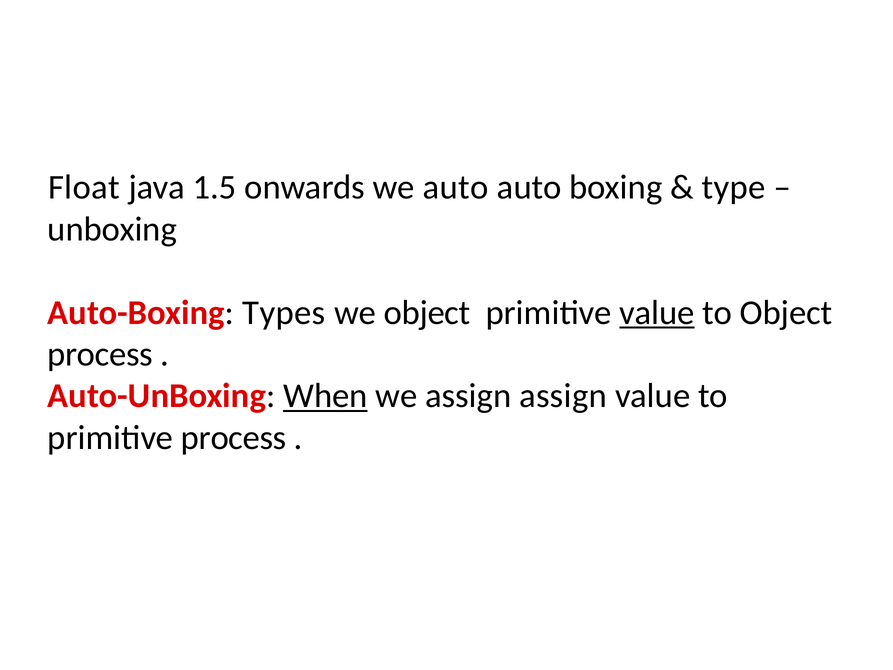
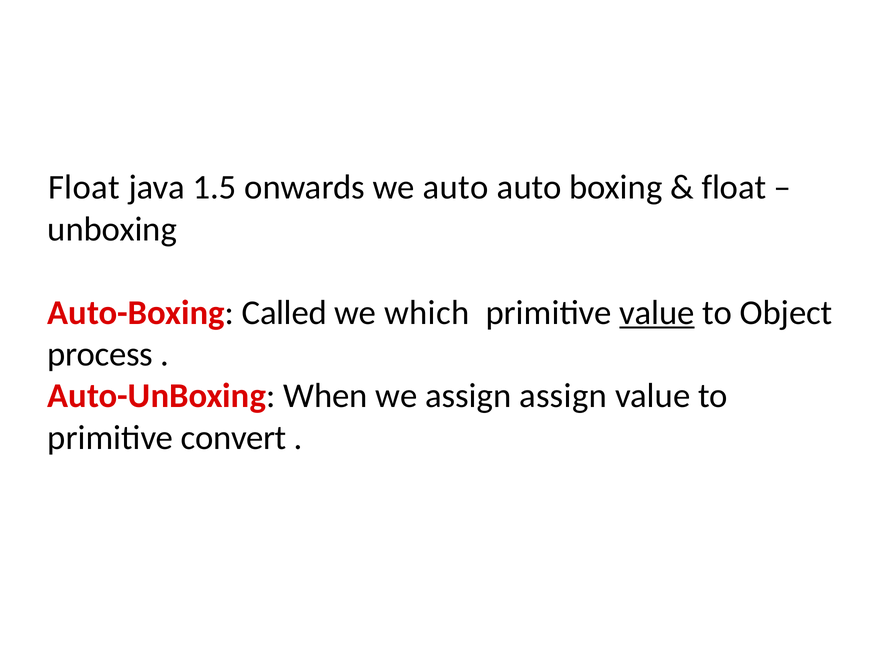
type at (734, 187): type -> float
Types: Types -> Called
we object: object -> which
When underline: present -> none
primitive process: process -> convert
